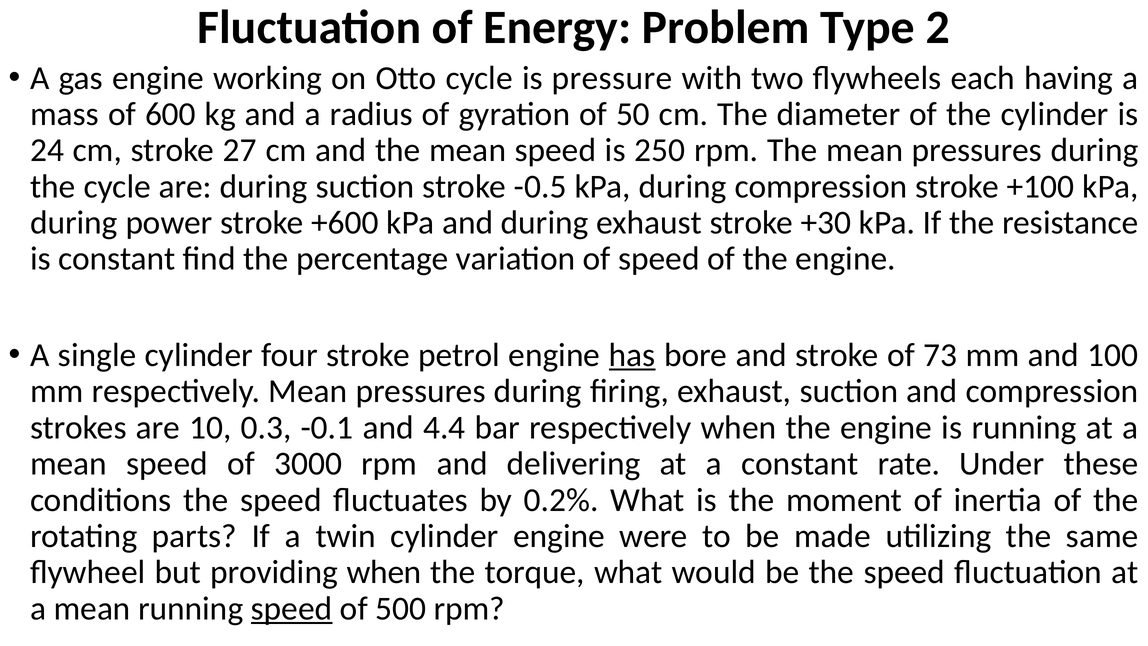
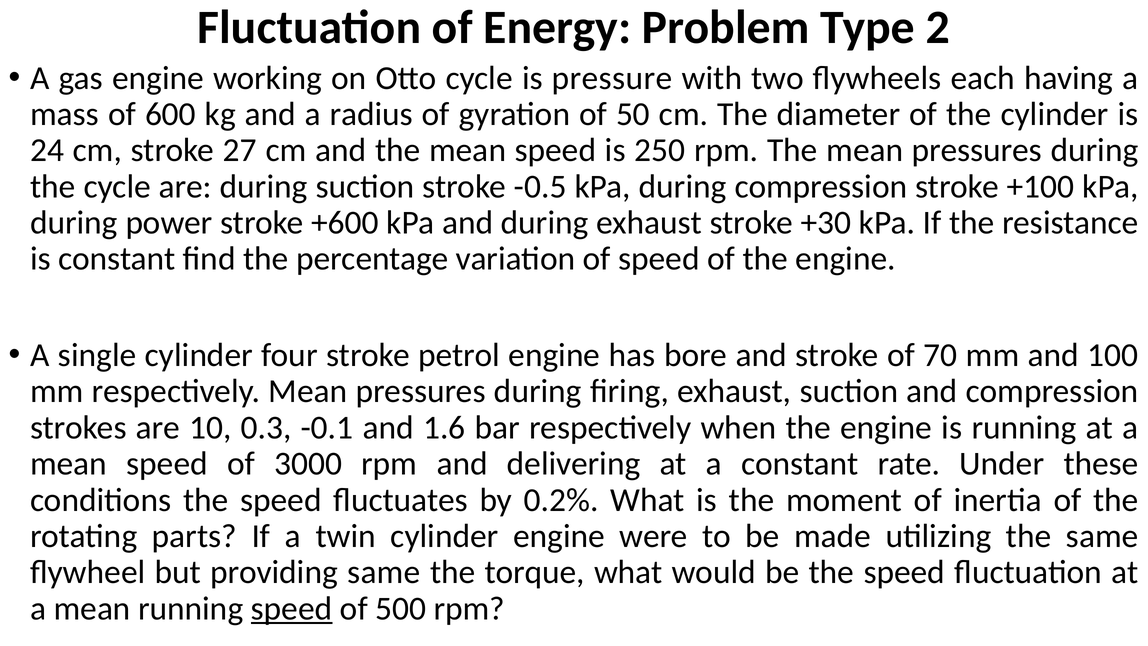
has underline: present -> none
73: 73 -> 70
4.4: 4.4 -> 1.6
providing when: when -> same
